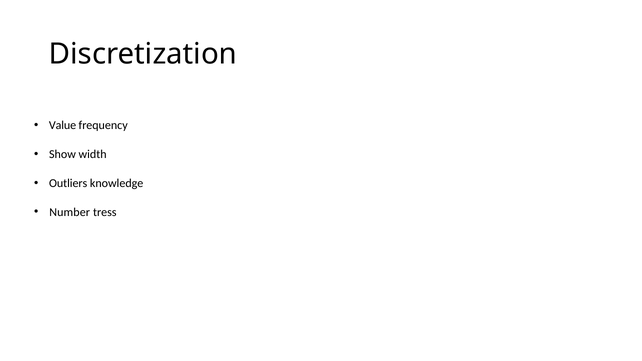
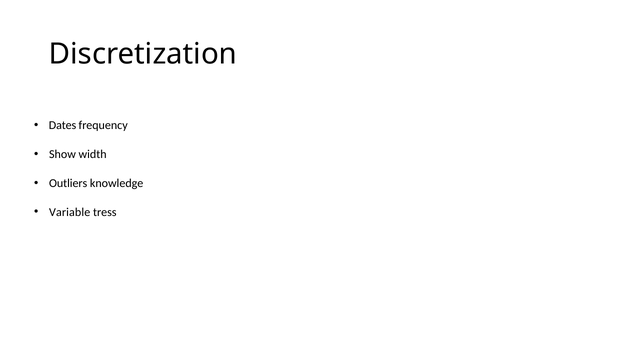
Value: Value -> Dates
Number: Number -> Variable
